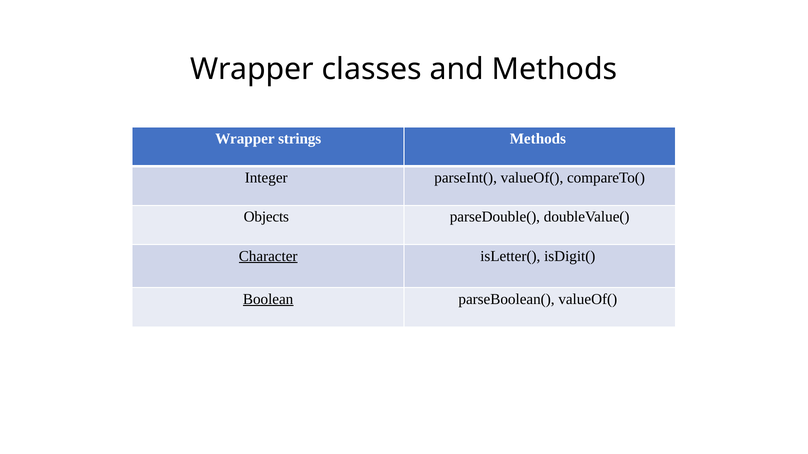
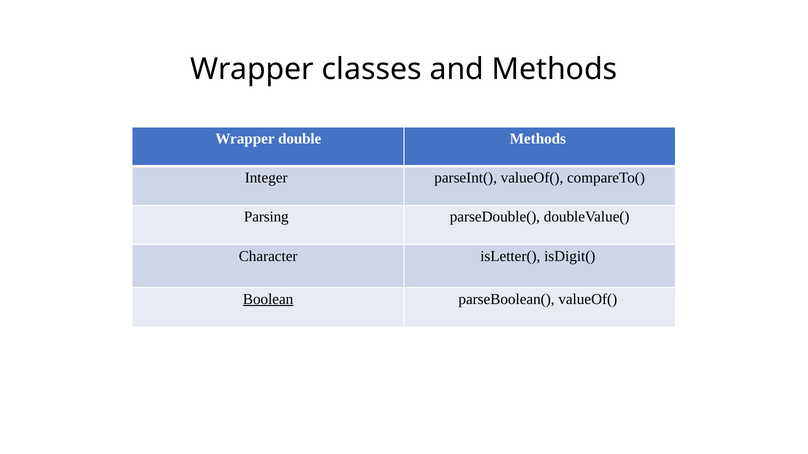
strings: strings -> double
Objects: Objects -> Parsing
Character underline: present -> none
